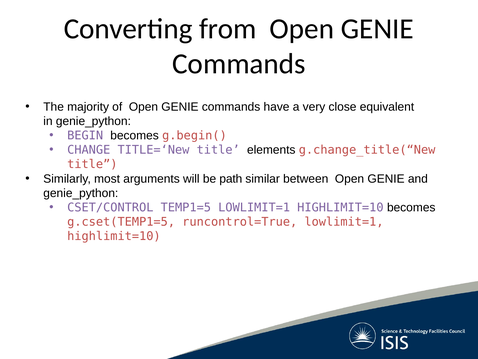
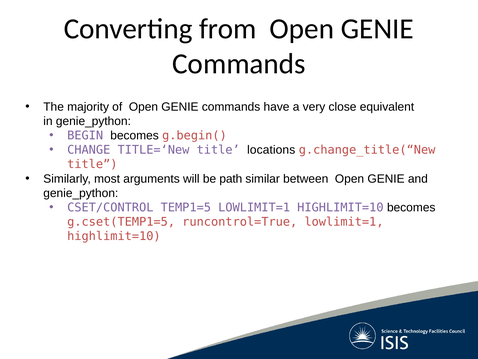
elements: elements -> locations
